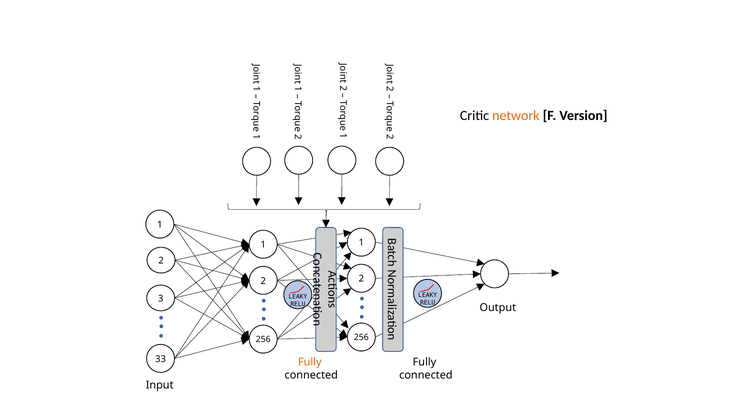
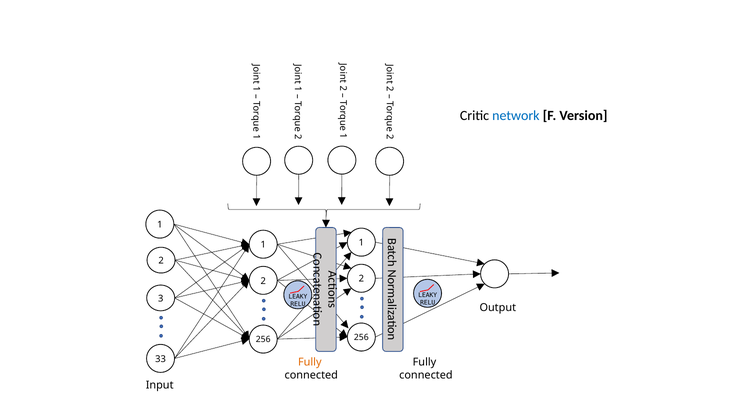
network colour: orange -> blue
